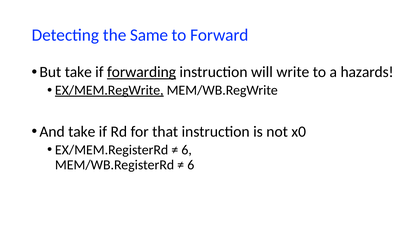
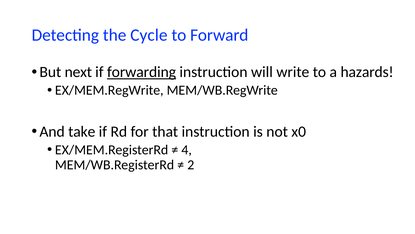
Same: Same -> Cycle
But take: take -> next
EX/MEM.RegWrite underline: present -> none
6 at (187, 149): 6 -> 4
6 at (191, 164): 6 -> 2
